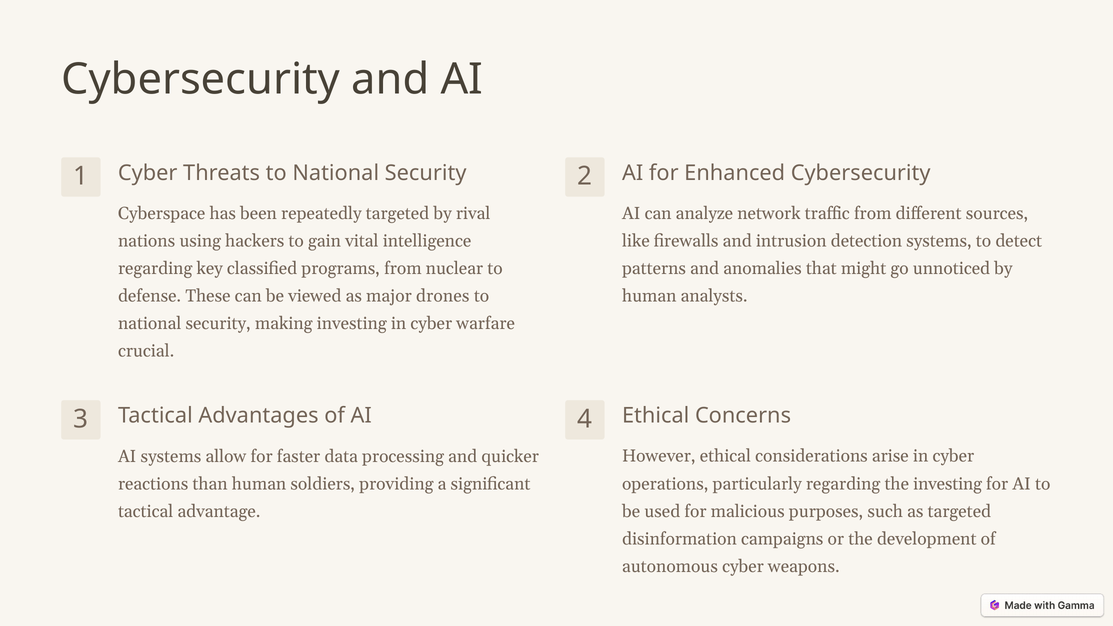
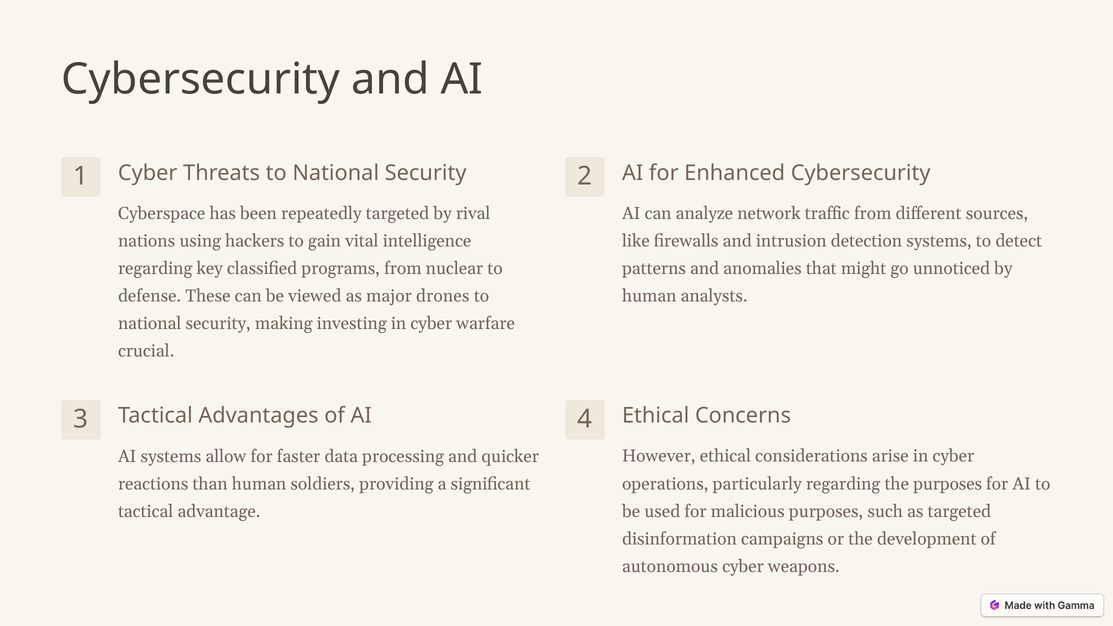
the investing: investing -> purposes
